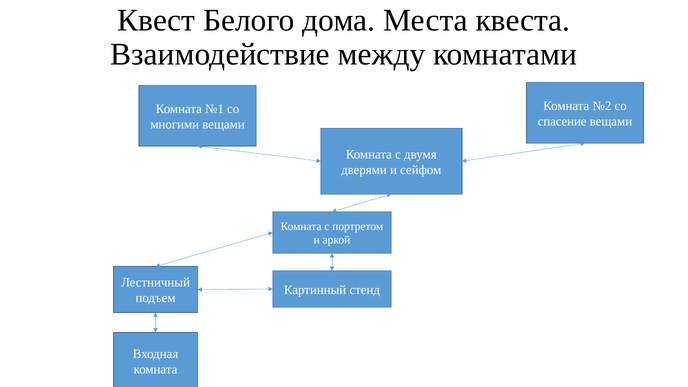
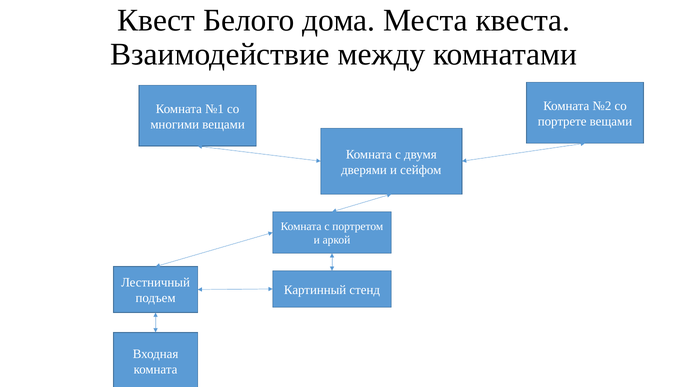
спасение: спасение -> портрете
